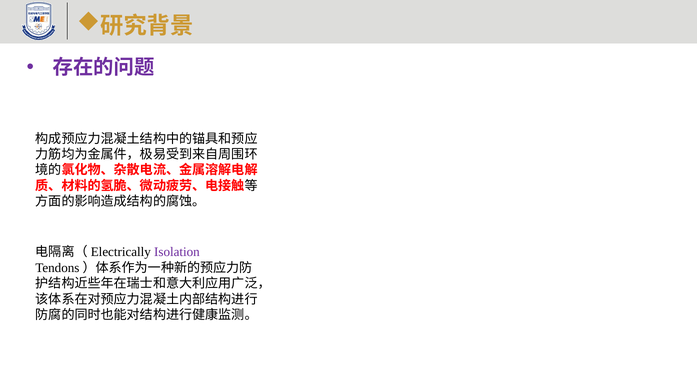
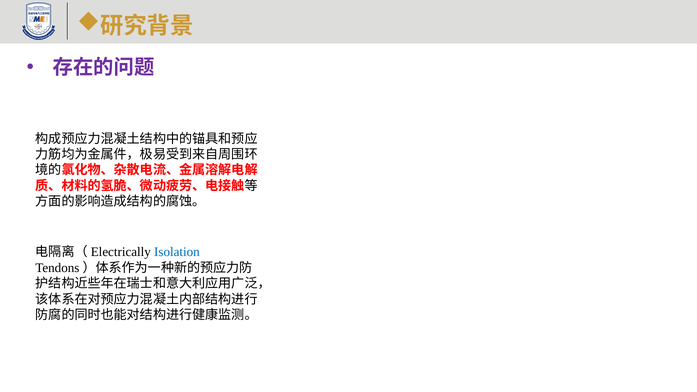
Isolation colour: purple -> blue
